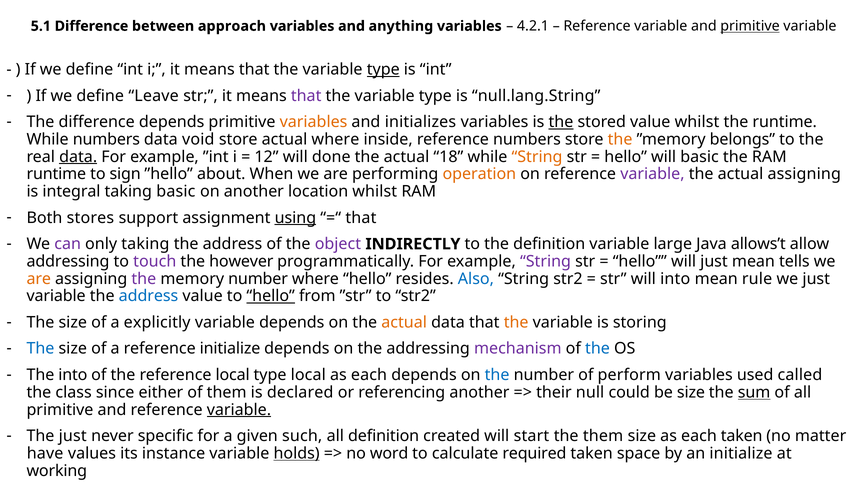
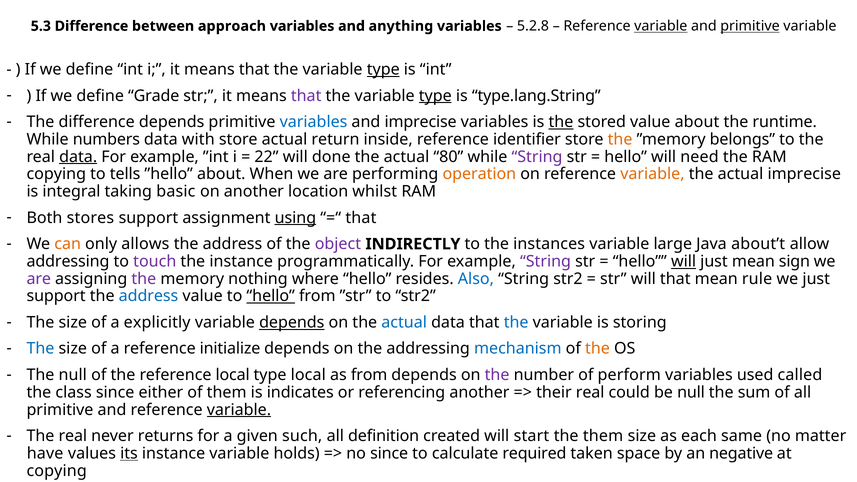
5.1: 5.1 -> 5.3
4.2.1: 4.2.1 -> 5.2.8
variable at (661, 26) underline: none -> present
Leave: Leave -> Grade
type at (435, 96) underline: none -> present
null.lang.String: null.lang.String -> type.lang.String
variables at (314, 122) colour: orange -> blue
and initializes: initializes -> imprecise
value whilst: whilst -> about
void: void -> with
actual where: where -> return
reference numbers: numbers -> identifier
12: 12 -> 22
18: 18 -> 80
String at (537, 157) colour: orange -> purple
will basic: basic -> need
runtime at (56, 174): runtime -> copying
sign: sign -> tells
variable at (652, 174) colour: purple -> orange
actual assigning: assigning -> imprecise
can colour: purple -> orange
only taking: taking -> allows
the definition: definition -> instances
allows’t: allows’t -> about’t
the however: however -> instance
will at (684, 261) underline: none -> present
tells: tells -> sign
are at (39, 279) colour: orange -> purple
memory number: number -> nothing
will into: into -> that
variable at (56, 296): variable -> support
depends at (292, 322) underline: none -> present
actual at (404, 322) colour: orange -> blue
the at (516, 322) colour: orange -> blue
mechanism colour: purple -> blue
the at (597, 349) colour: blue -> orange
The into: into -> null
each at (369, 375): each -> from
the at (497, 375) colour: blue -> purple
declared: declared -> indicates
their null: null -> real
be size: size -> null
sum underline: present -> none
just at (73, 436): just -> real
specific: specific -> returns
each taken: taken -> same
its underline: none -> present
holds underline: present -> none
no word: word -> since
an initialize: initialize -> negative
working at (57, 471): working -> copying
